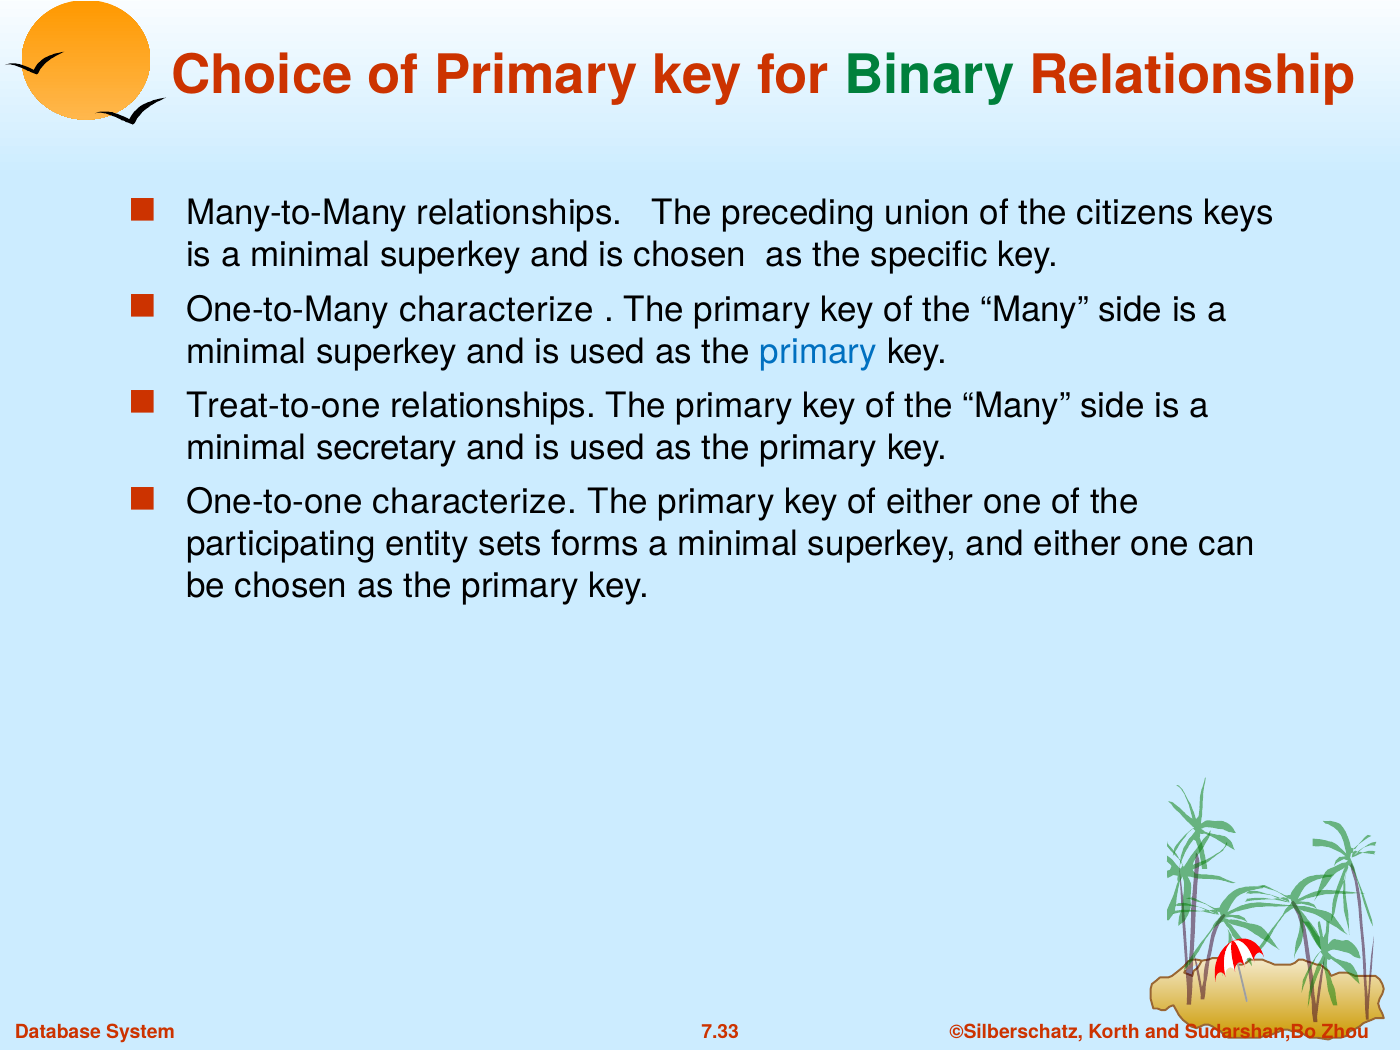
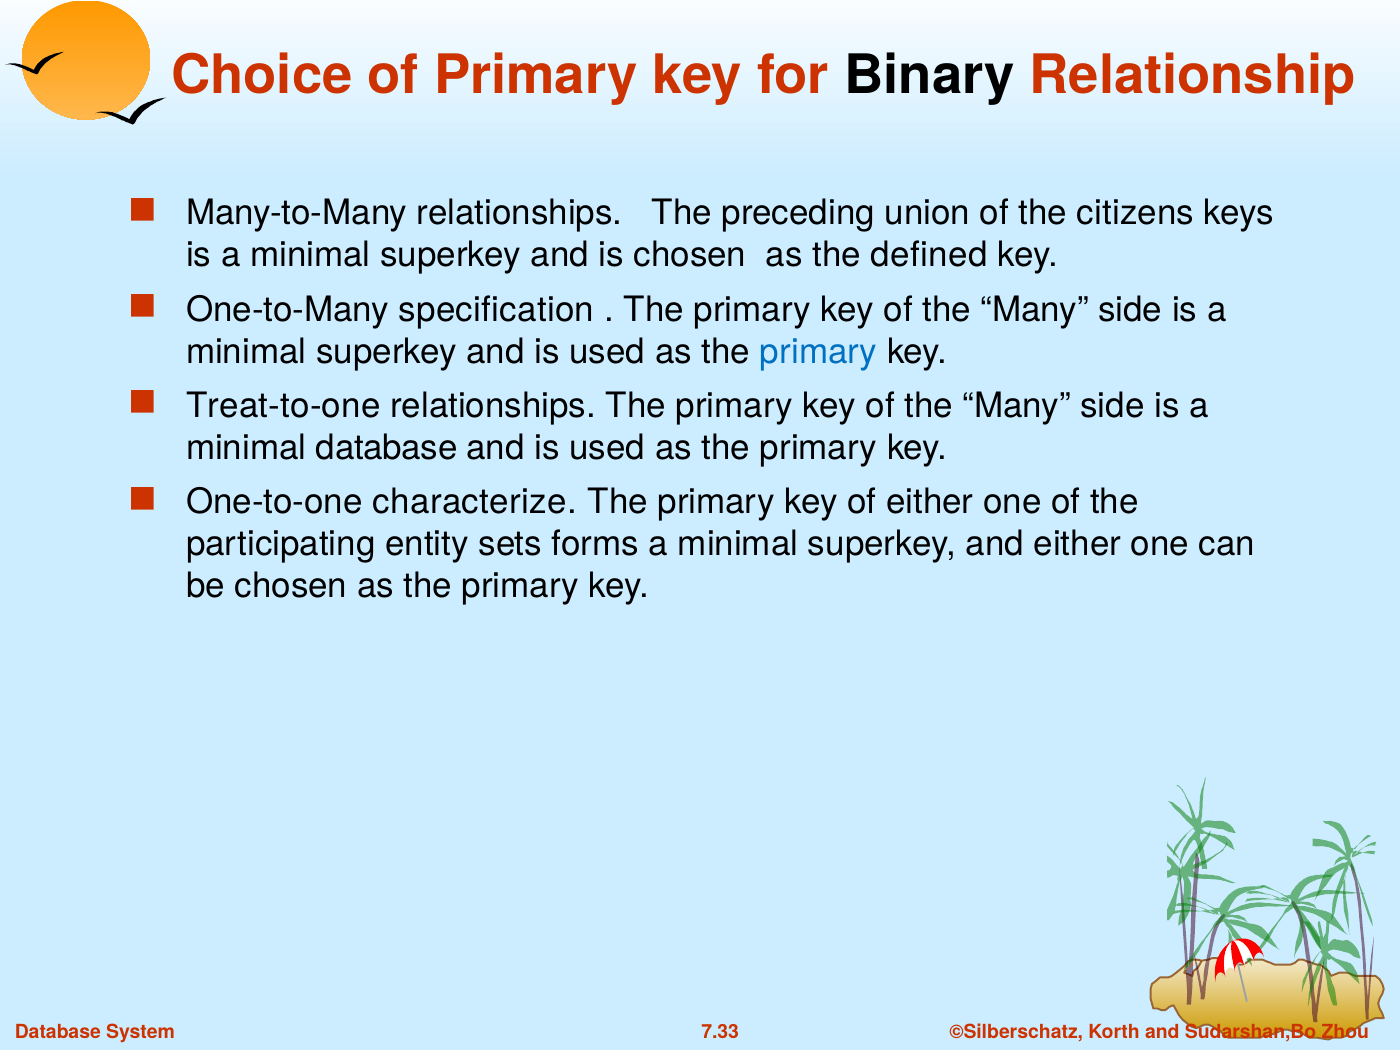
Binary colour: green -> black
specific: specific -> defined
One-to-Many characterize: characterize -> specification
minimal secretary: secretary -> database
